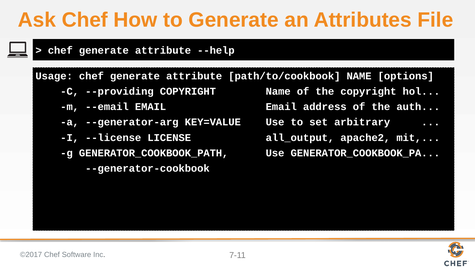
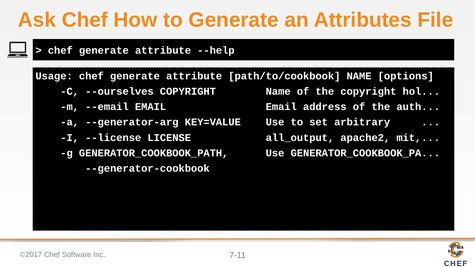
--providing: --providing -> --ourselves
